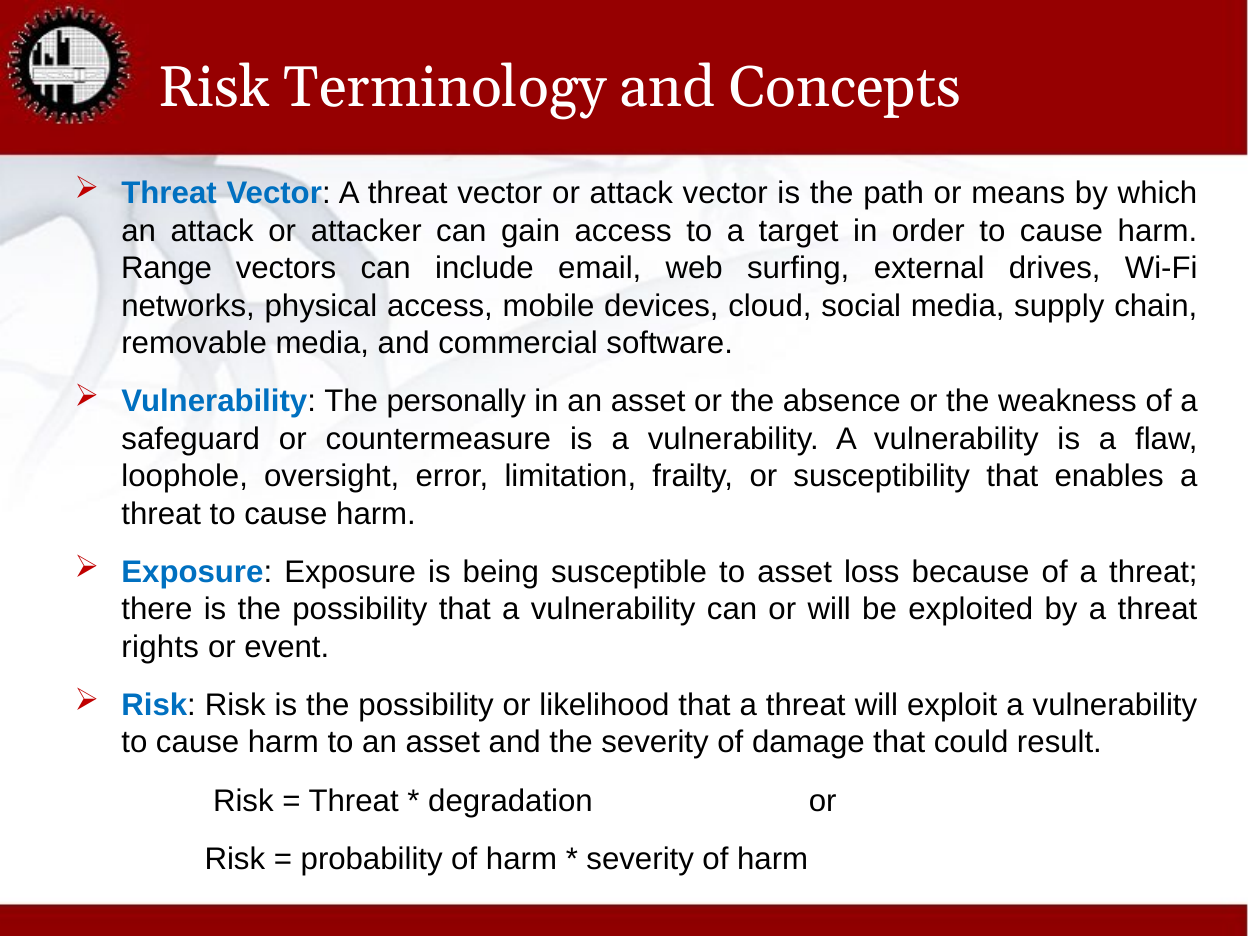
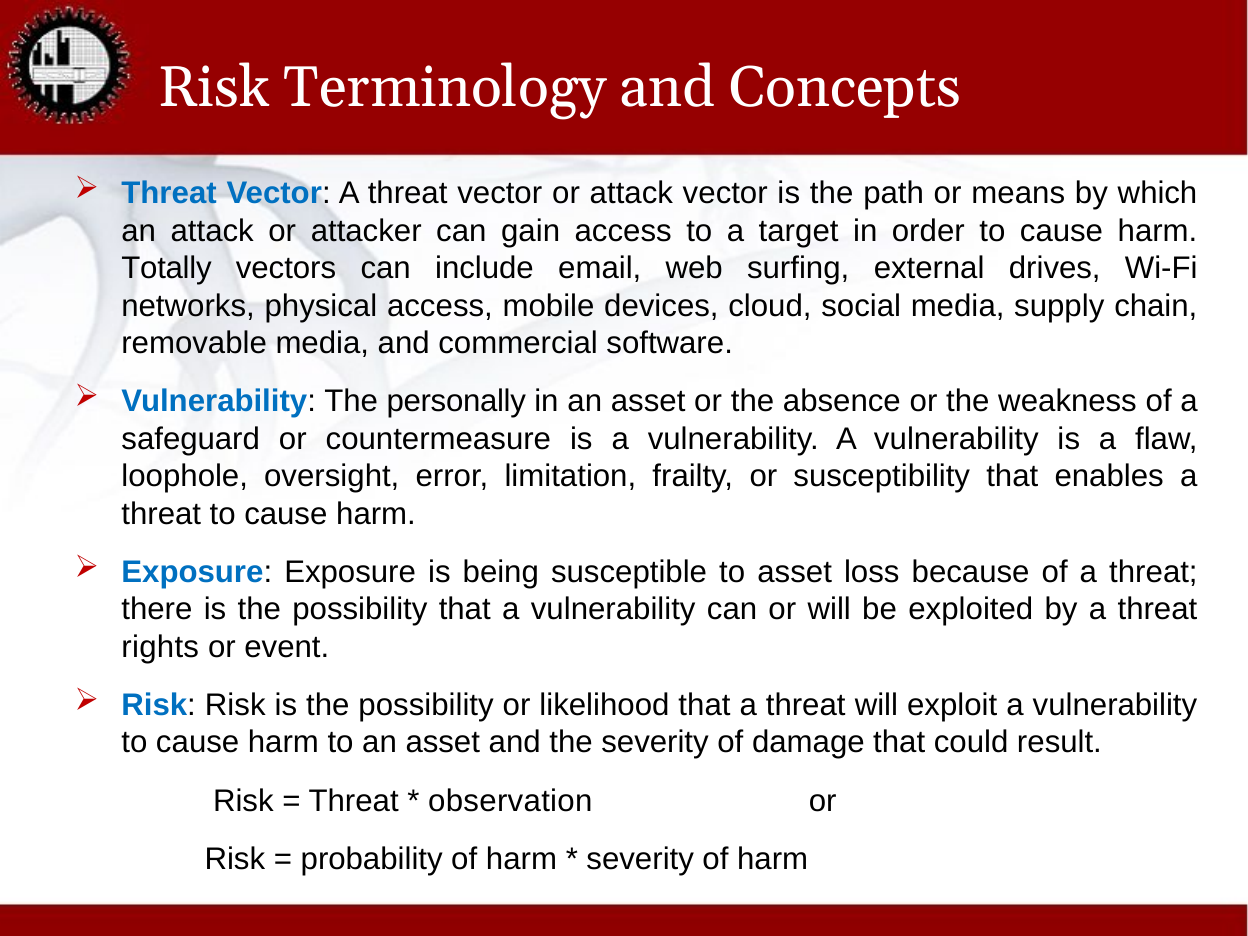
Range: Range -> Totally
degradation: degradation -> observation
